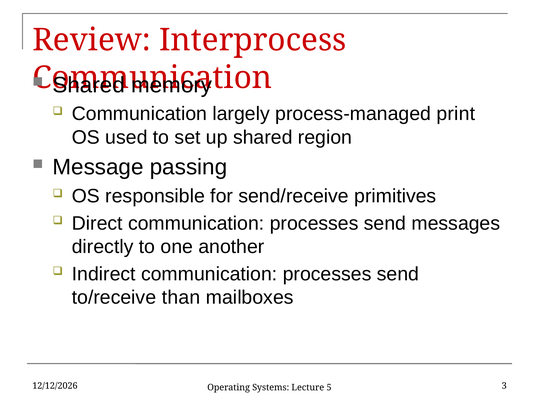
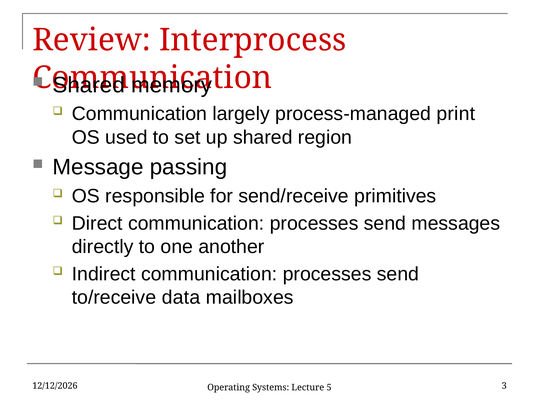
than: than -> data
